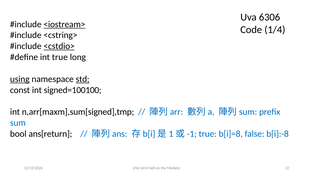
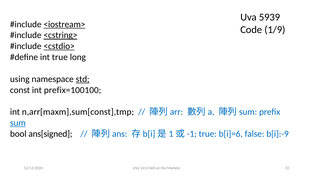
6306: 6306 -> 5939
1/4: 1/4 -> 1/9
<cstring> underline: none -> present
using underline: present -> none
signed=100100: signed=100100 -> prefix=100100
n,arr[maxm],sum[signed],tmp: n,arr[maxm],sum[signed],tmp -> n,arr[maxm],sum[const],tmp
sum underline: none -> present
ans[return: ans[return -> ans[signed
b[i]=8: b[i]=8 -> b[i]=6
b[i]:-8: b[i]:-8 -> b[i]:-9
